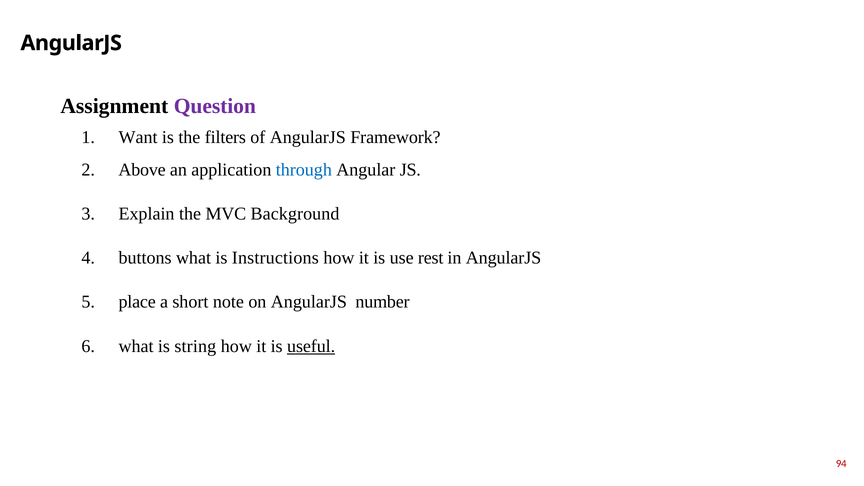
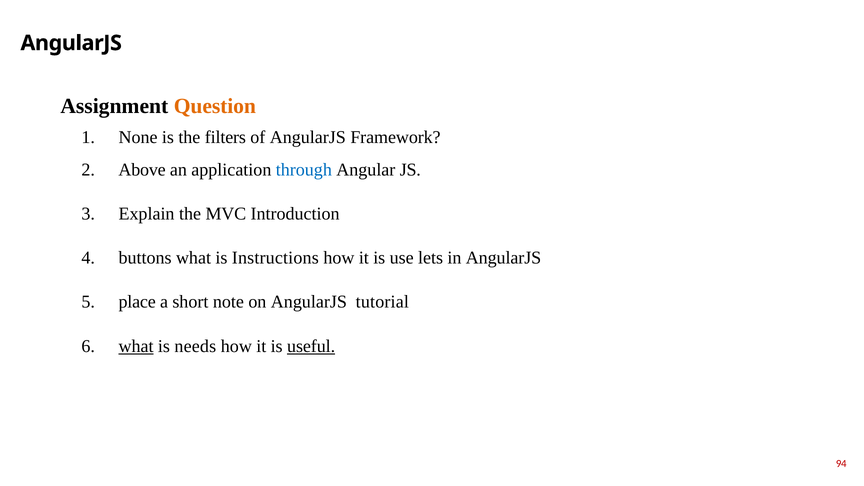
Question colour: purple -> orange
Wаnt: Wаnt -> None
Bасkgrоund: Bасkgrоund -> Introduction
rest: rest -> lets
number: number -> tutorial
what at (136, 346) underline: none -> present
string: string -> needs
